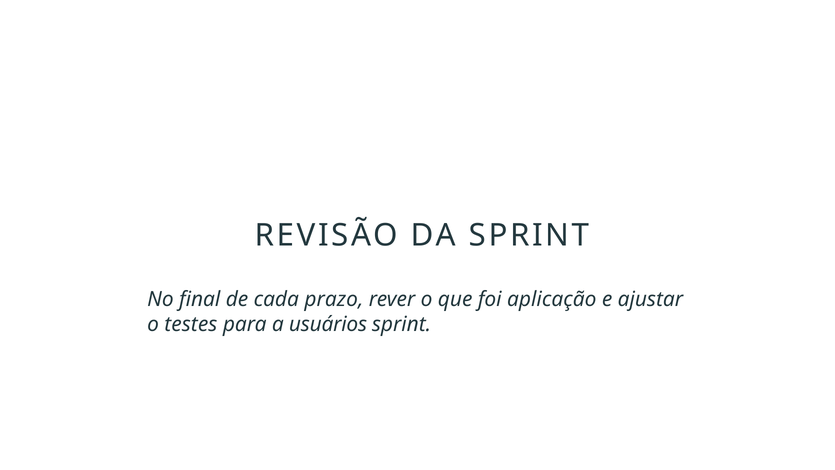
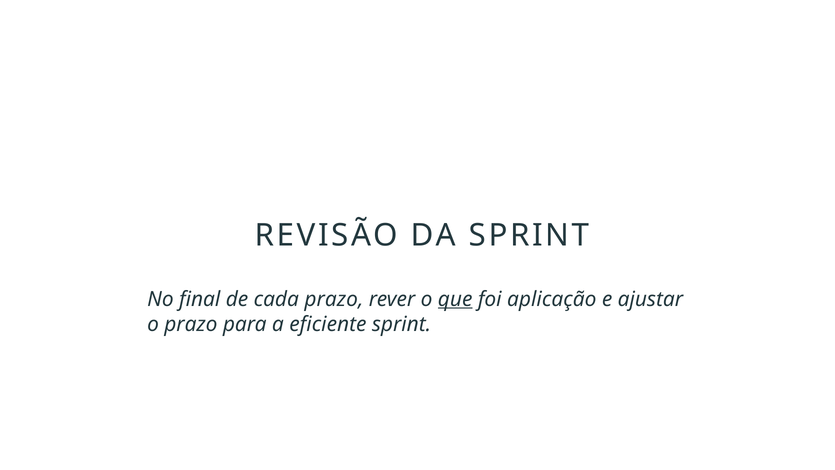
que underline: none -> present
o testes: testes -> prazo
usuários: usuários -> eficiente
